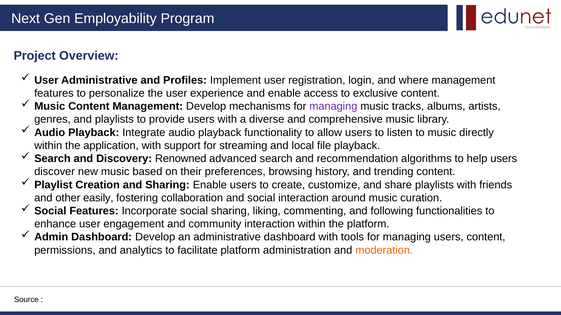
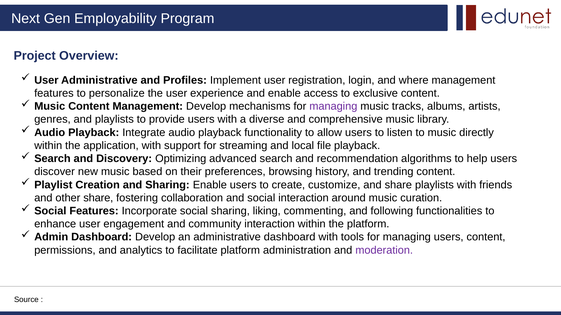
Renowned: Renowned -> Optimizing
other easily: easily -> share
moderation colour: orange -> purple
